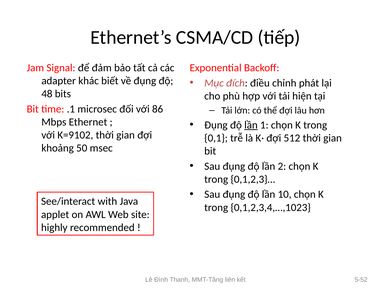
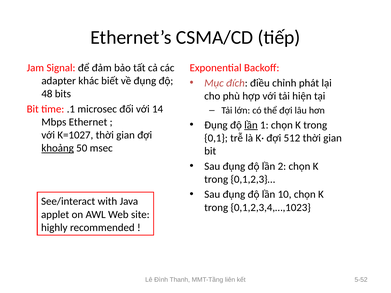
86: 86 -> 14
K=9102: K=9102 -> K=1027
khoảng underline: none -> present
